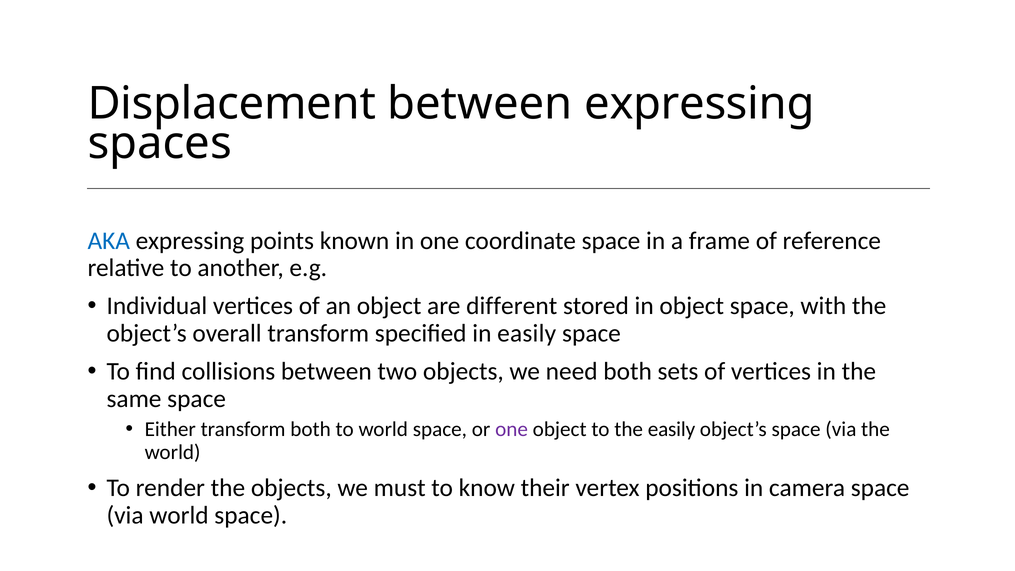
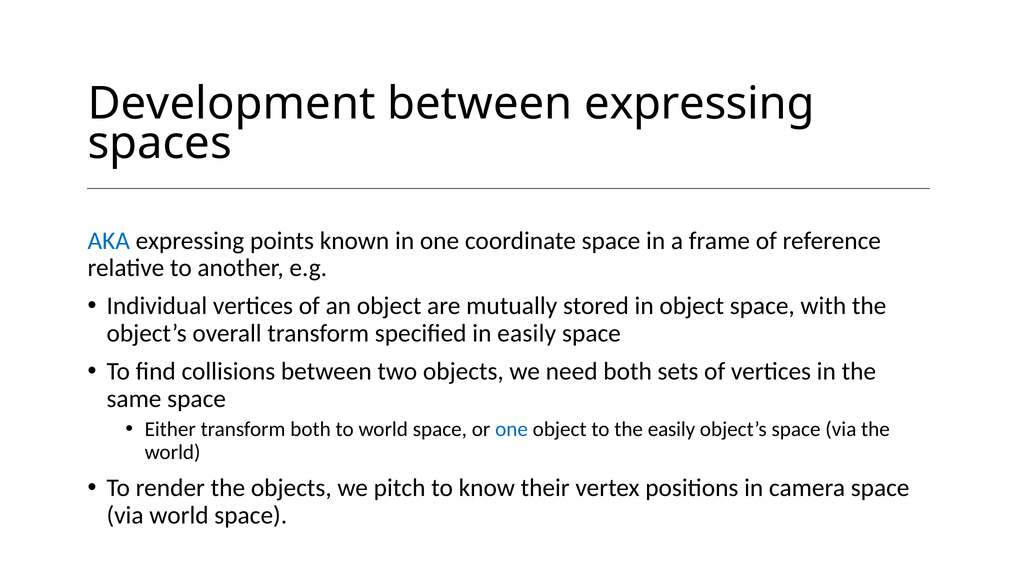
Displacement: Displacement -> Development
different: different -> mutually
one at (512, 429) colour: purple -> blue
must: must -> pitch
